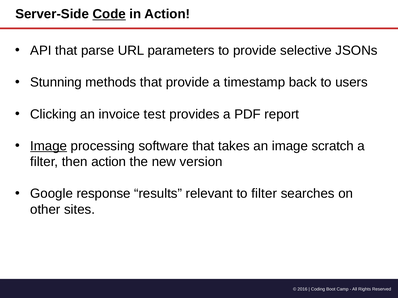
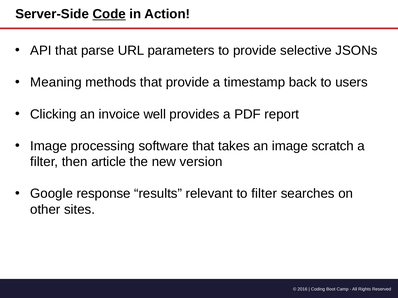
Stunning: Stunning -> Meaning
test: test -> well
Image at (49, 146) underline: present -> none
then action: action -> article
